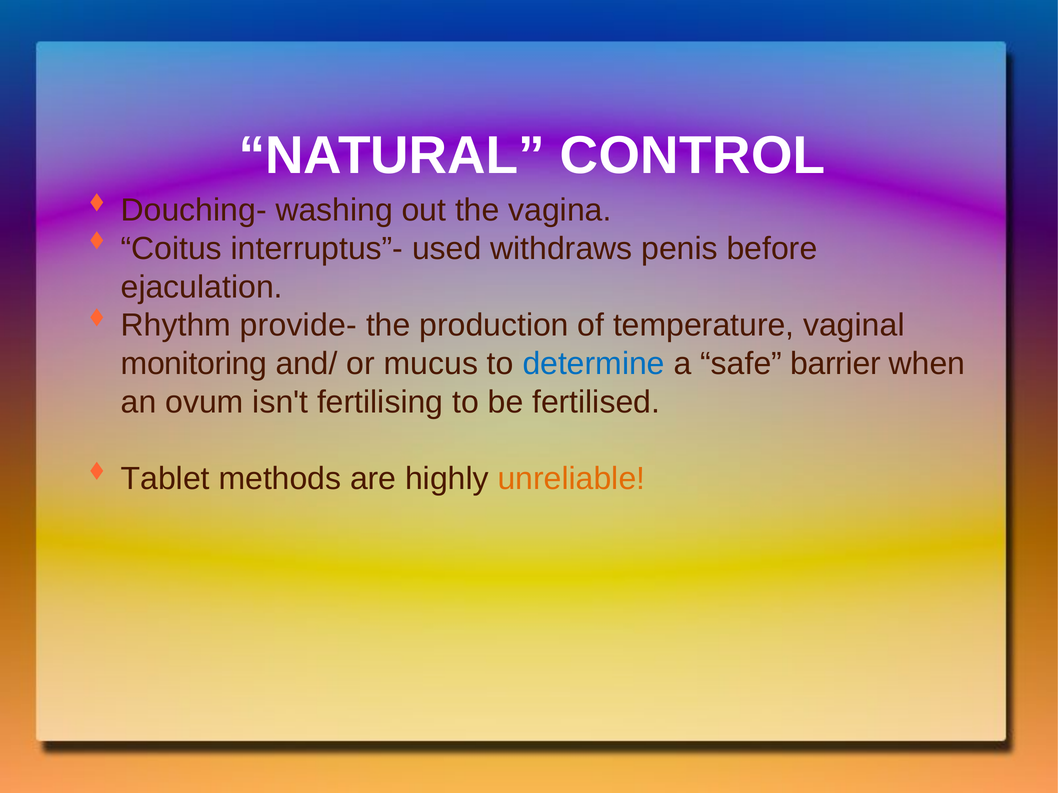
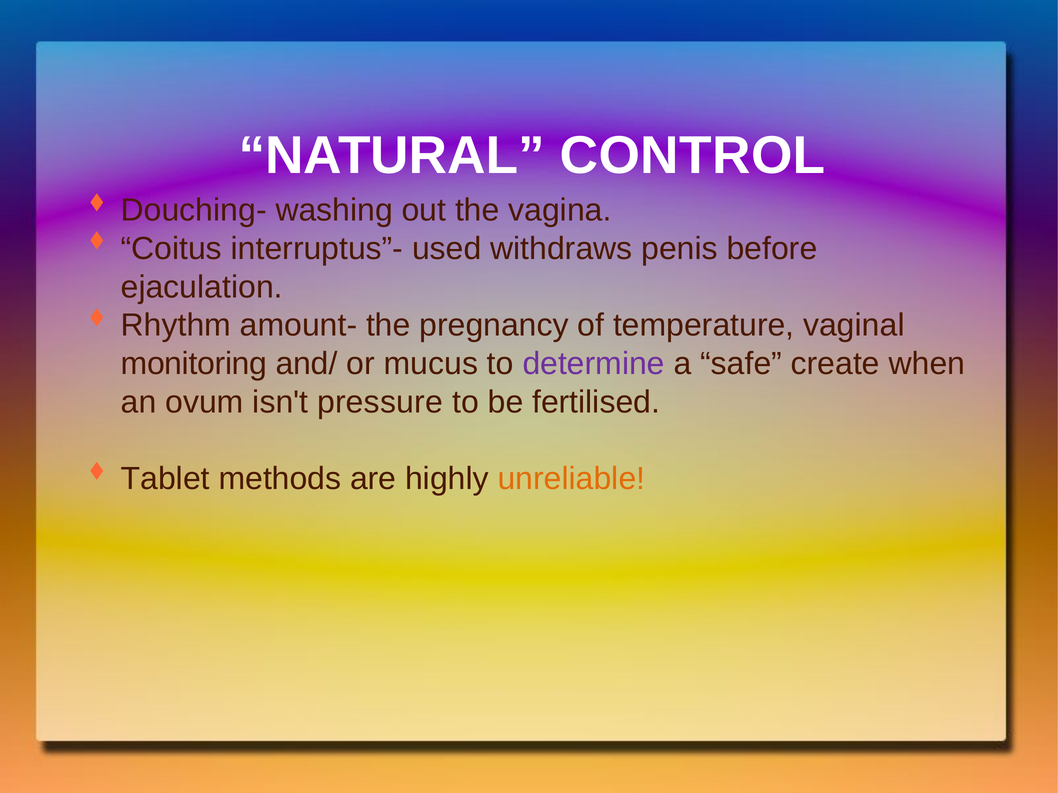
provide-: provide- -> amount-
production: production -> pregnancy
determine colour: blue -> purple
barrier: barrier -> create
fertilising: fertilising -> pressure
